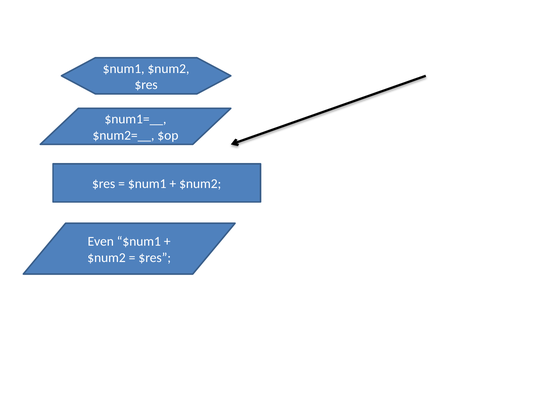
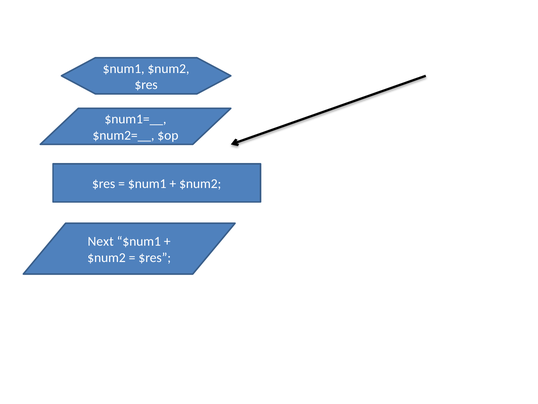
Even: Even -> Next
